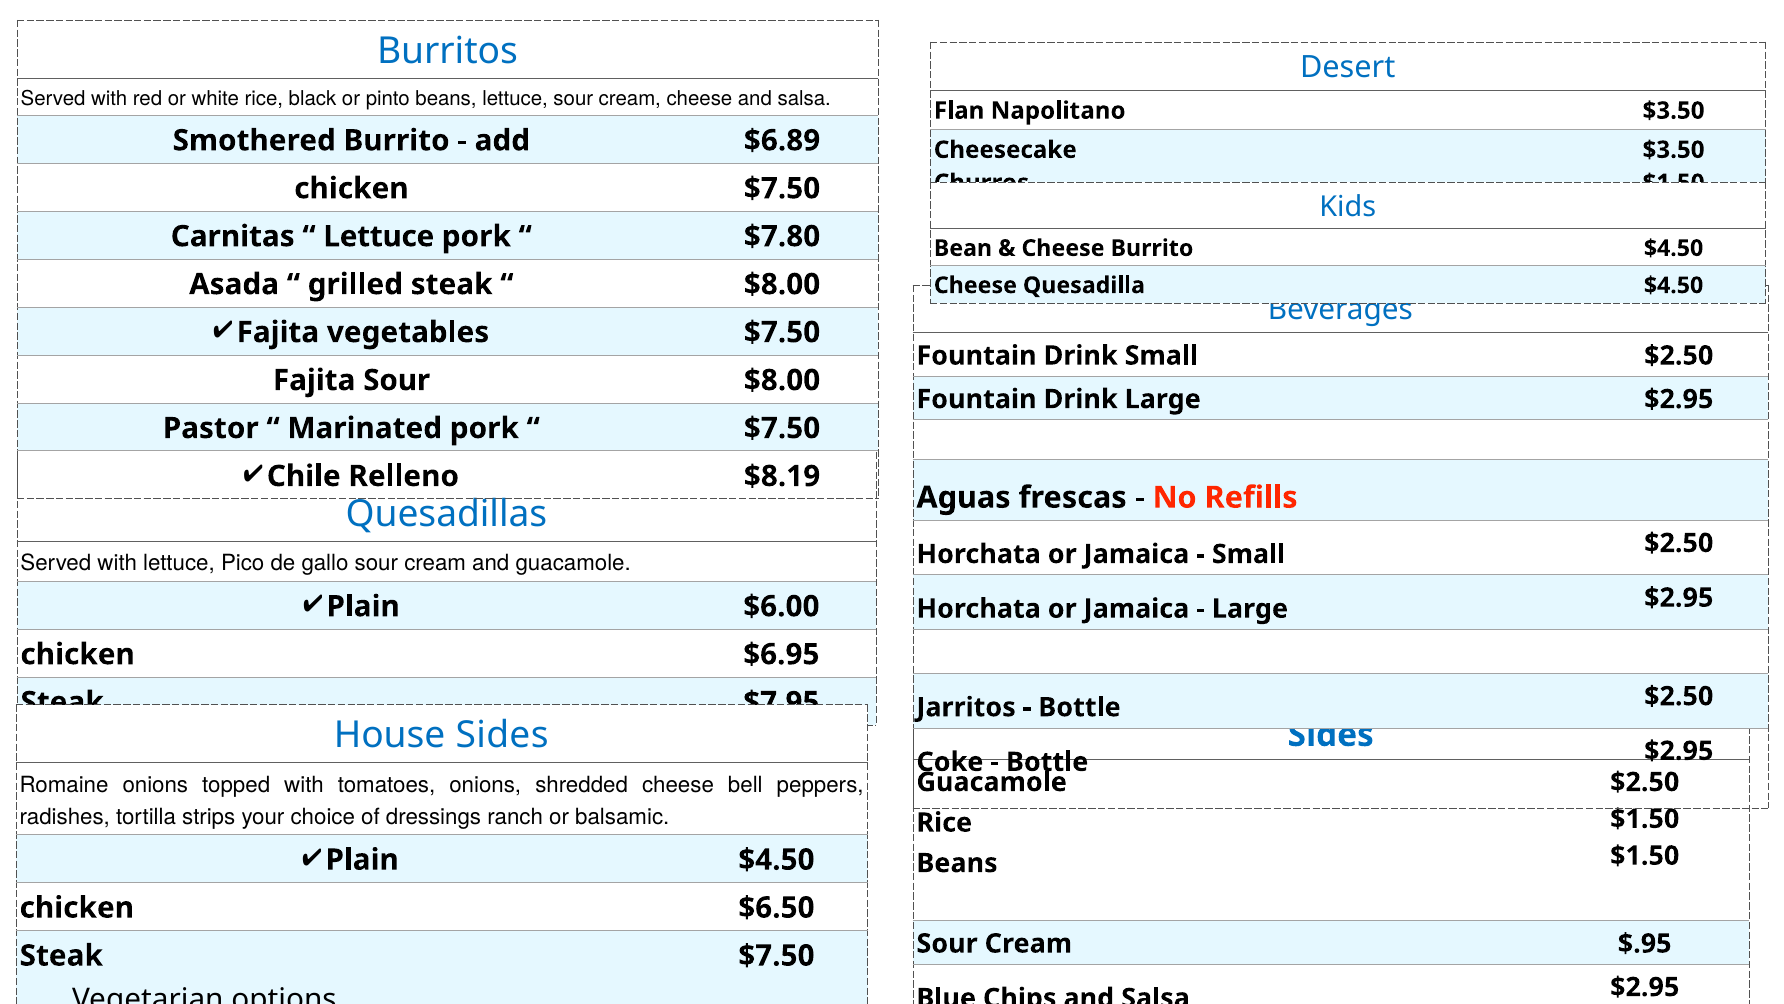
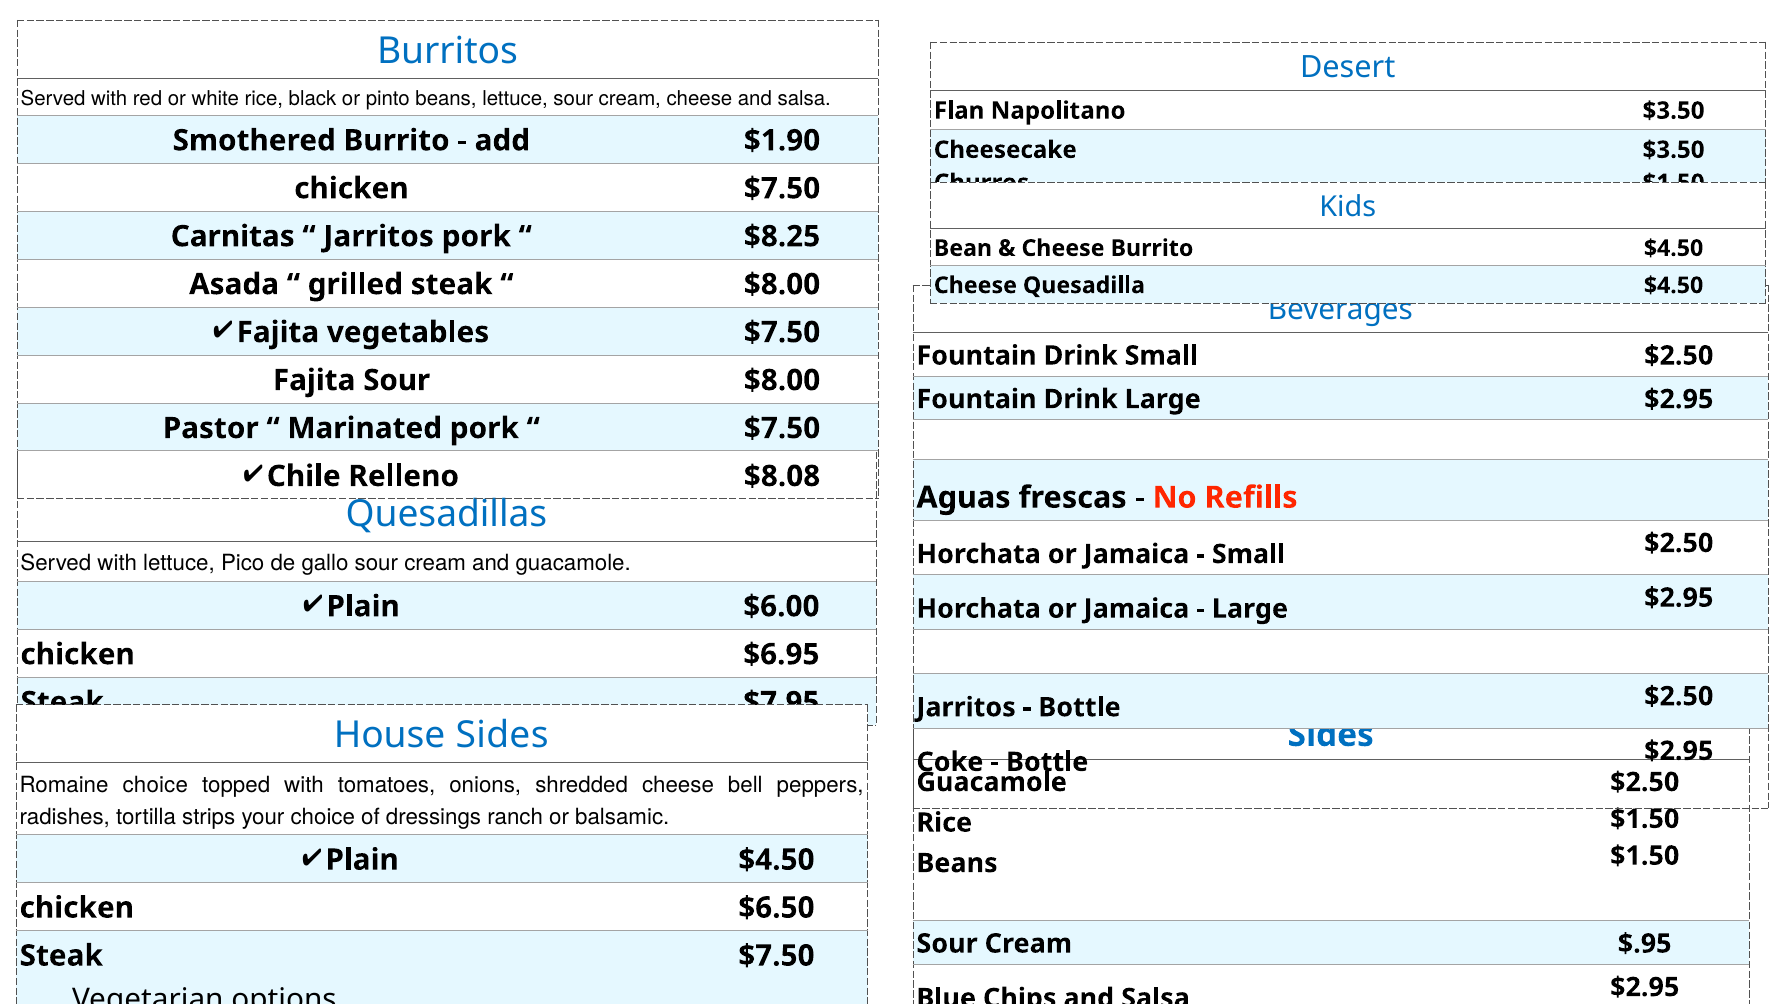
$6.89: $6.89 -> $1.90
Lettuce at (379, 236): Lettuce -> Jarritos
$7.80: $7.80 -> $8.25
$8.19: $8.19 -> $8.08
Romaine onions: onions -> choice
